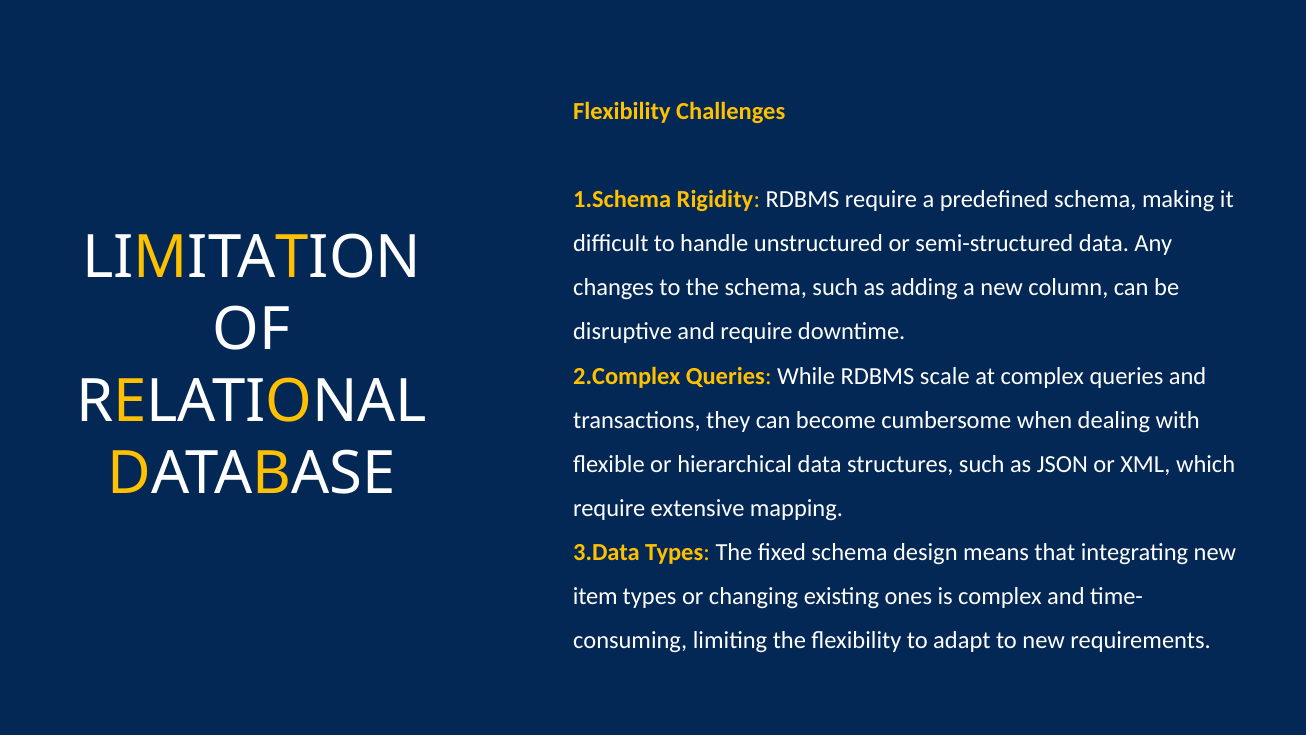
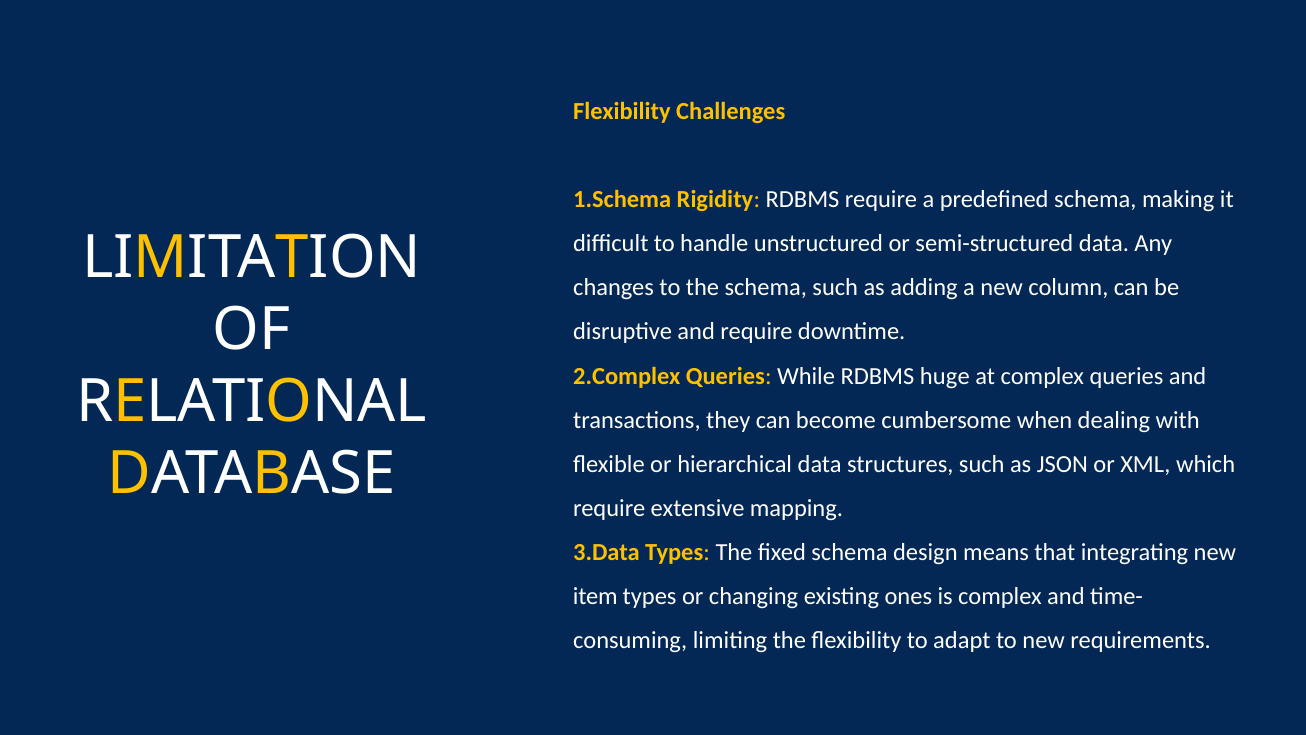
scale: scale -> huge
